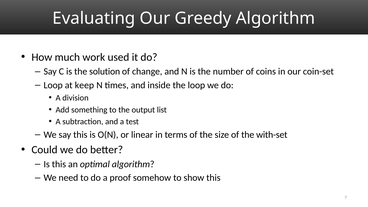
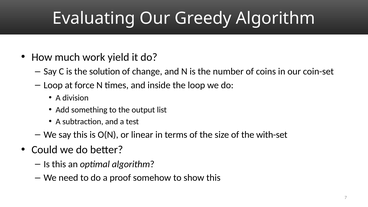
used: used -> yield
keep: keep -> force
